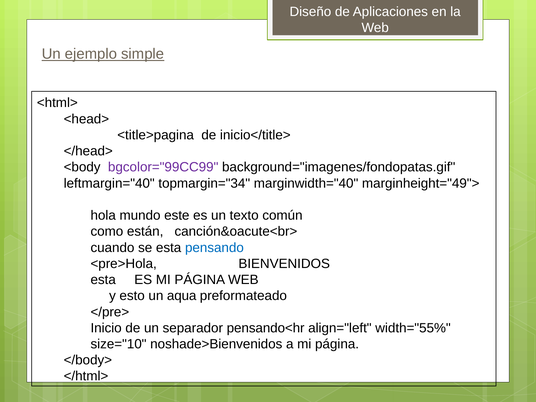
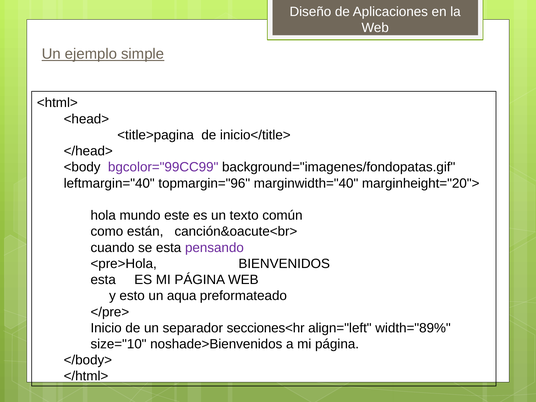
topmargin="34: topmargin="34 -> topmargin="96
marginheight="49">: marginheight="49"> -> marginheight="20">
pensando colour: blue -> purple
pensando<hr: pensando<hr -> secciones<hr
width="55%: width="55% -> width="89%
